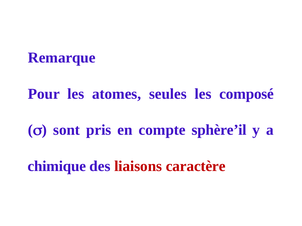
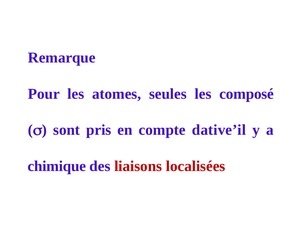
sphère’il: sphère’il -> dative’il
caractère: caractère -> localisées
